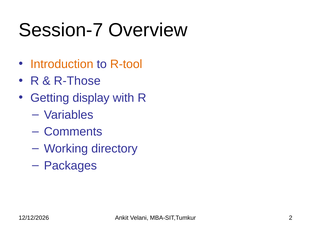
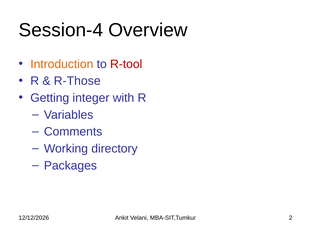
Session-7: Session-7 -> Session-4
R-tool colour: orange -> red
display: display -> integer
